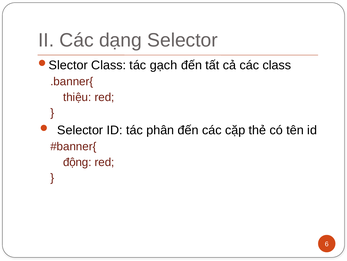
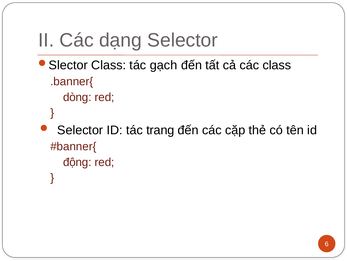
thiệu: thiệu -> dòng
phân: phân -> trang
